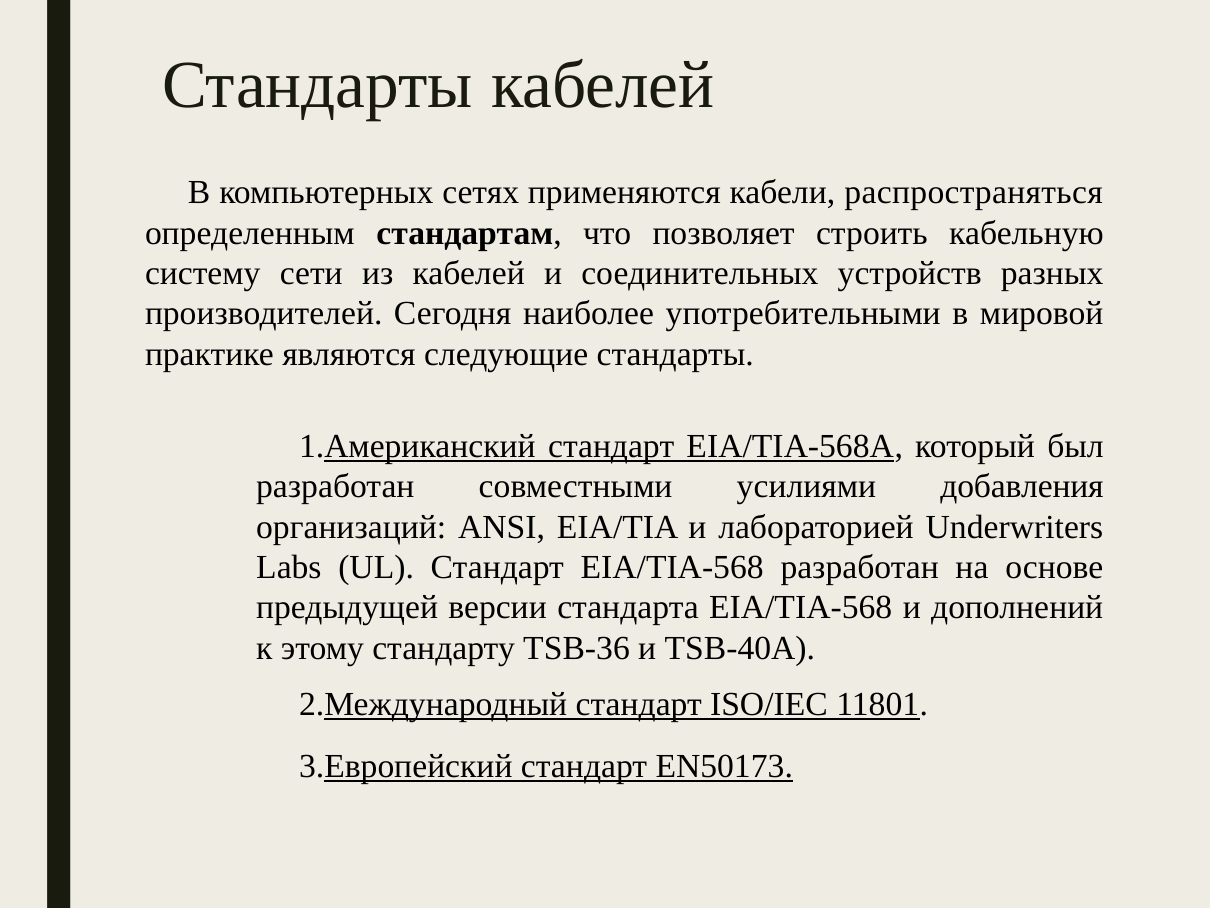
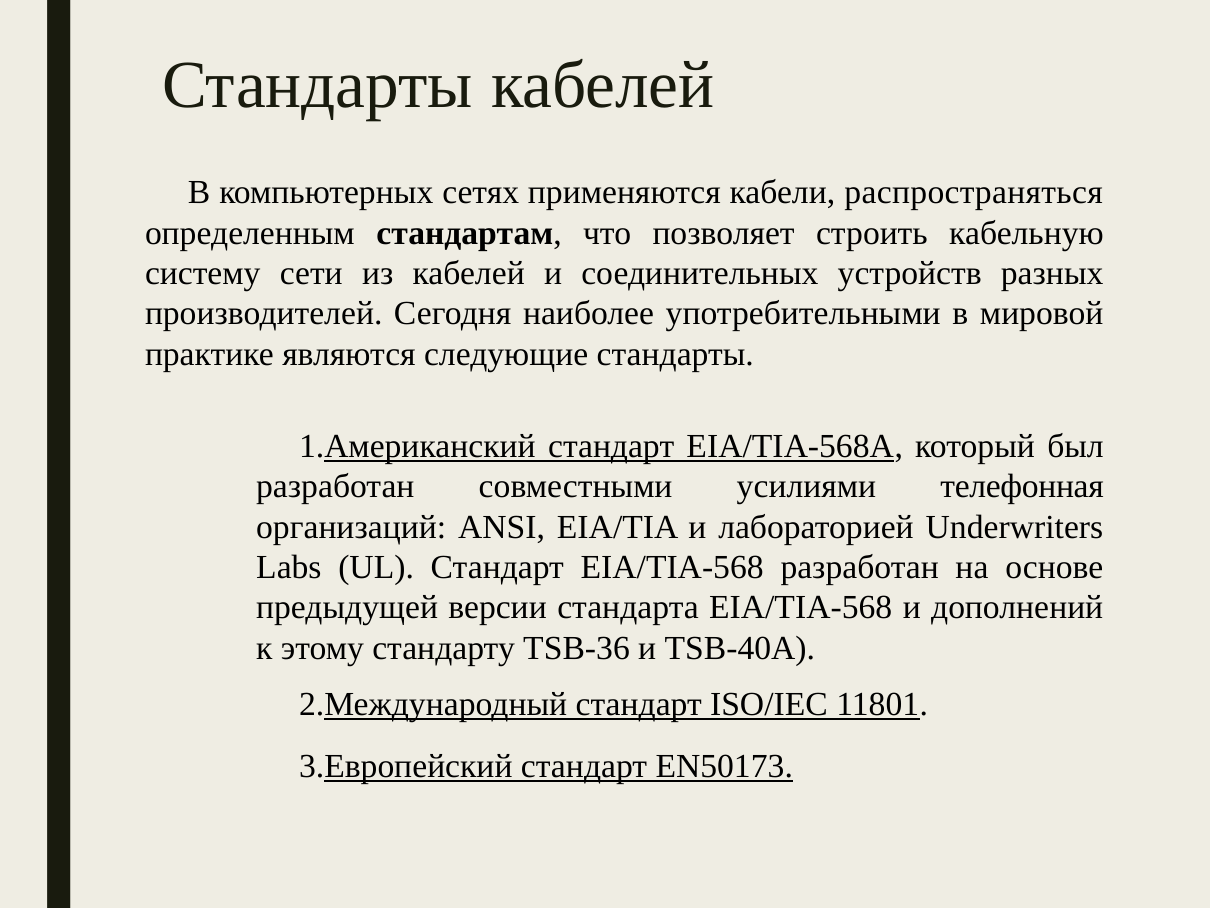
добавления: добавления -> телефонная
